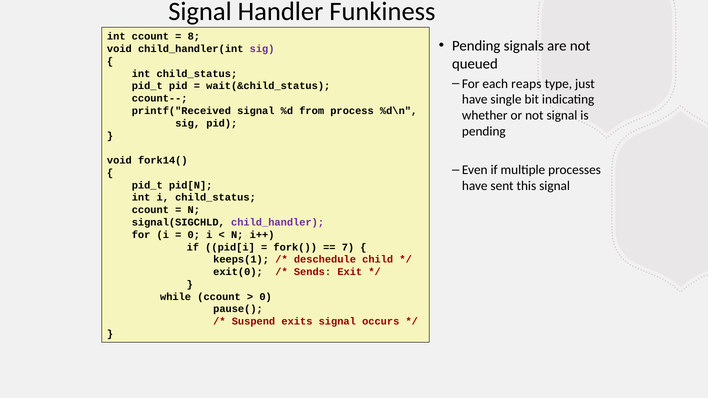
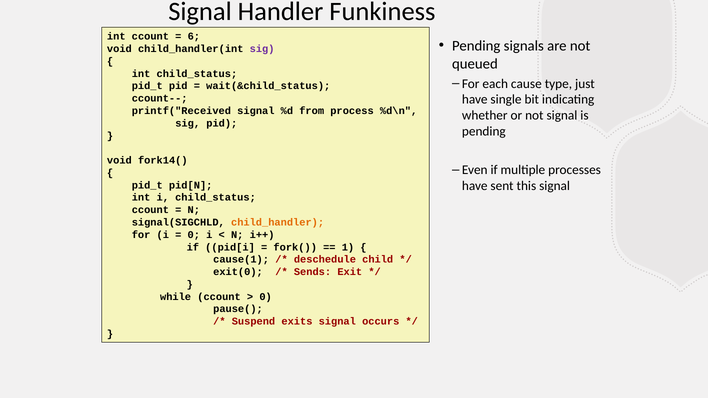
8: 8 -> 6
reaps: reaps -> cause
child_handler colour: purple -> orange
7: 7 -> 1
keeps(1: keeps(1 -> cause(1
